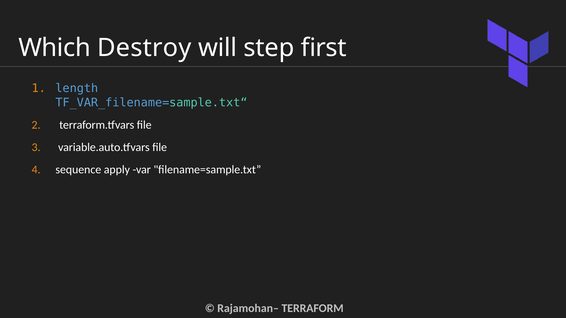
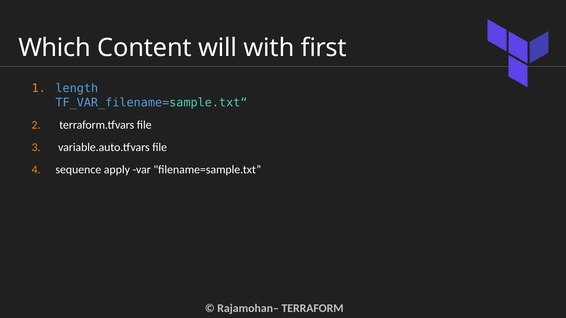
Destroy: Destroy -> Content
step: step -> with
